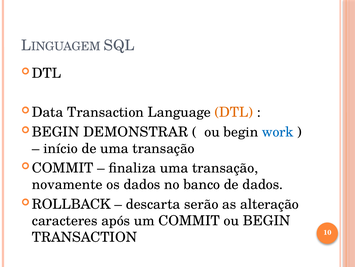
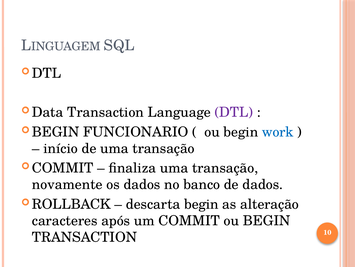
DTL colour: orange -> purple
DEMONSTRAR: DEMONSTRAR -> FUNCIONARIO
descarta serão: serão -> begin
